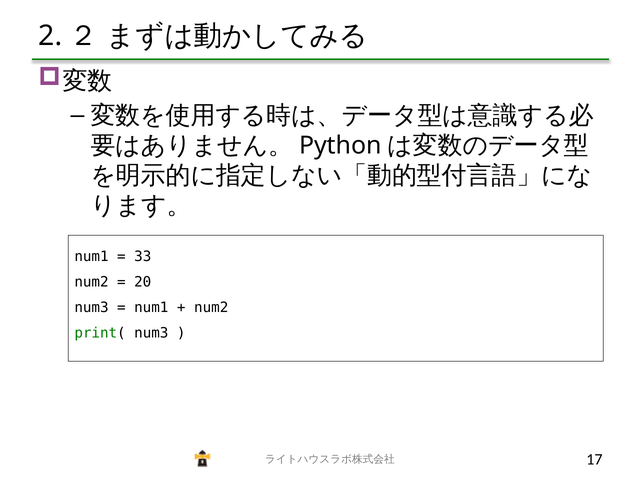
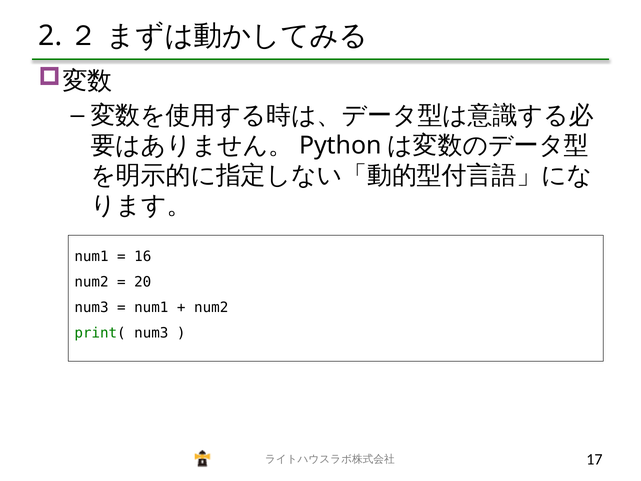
33: 33 -> 16
